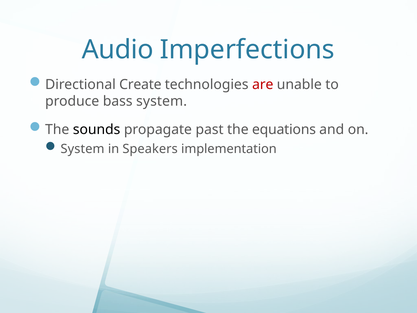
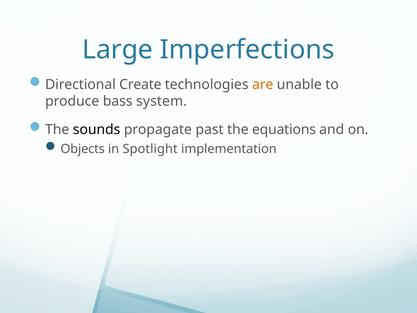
Audio: Audio -> Large
are colour: red -> orange
System at (83, 149): System -> Objects
Speakers: Speakers -> Spotlight
